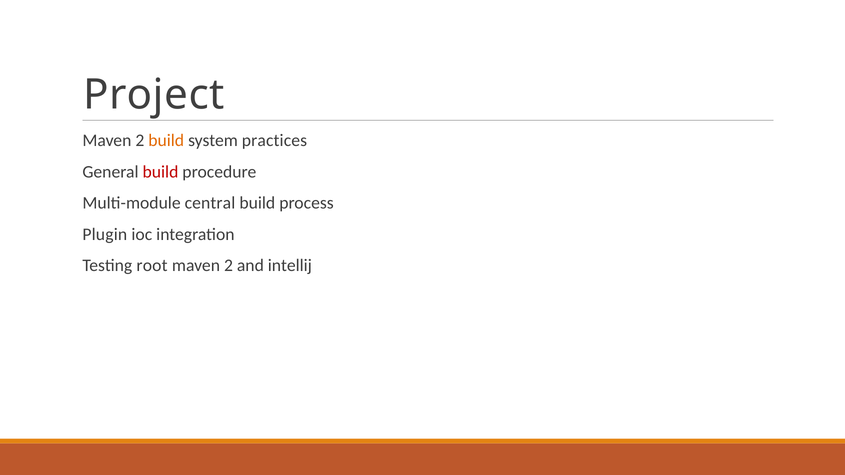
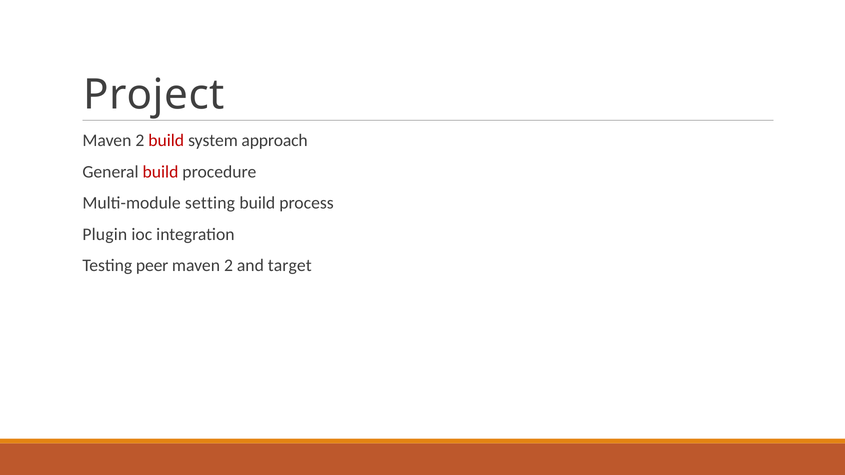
build at (166, 140) colour: orange -> red
practices: practices -> approach
central: central -> setting
root: root -> peer
intellij: intellij -> target
